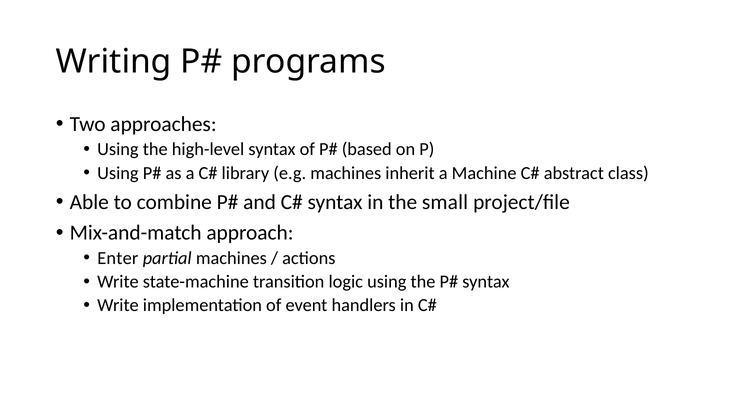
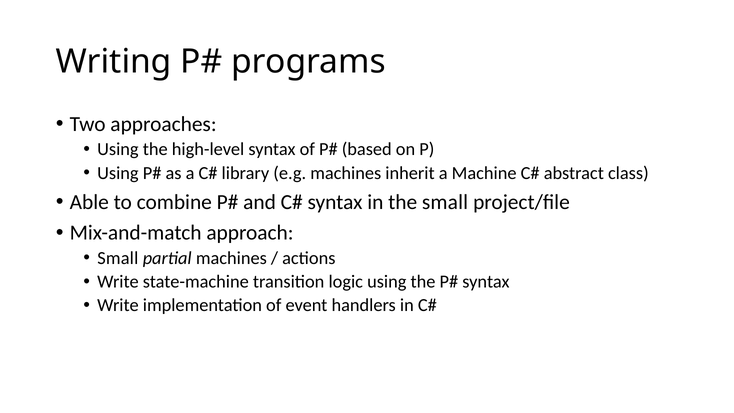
Enter at (118, 258): Enter -> Small
